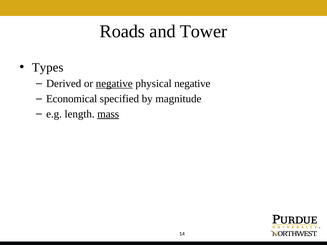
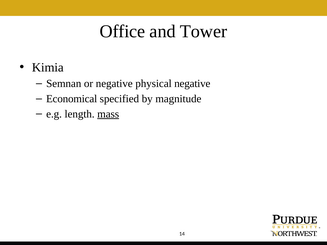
Roads: Roads -> Office
Types: Types -> Kimia
Derived: Derived -> Semnan
negative at (114, 84) underline: present -> none
